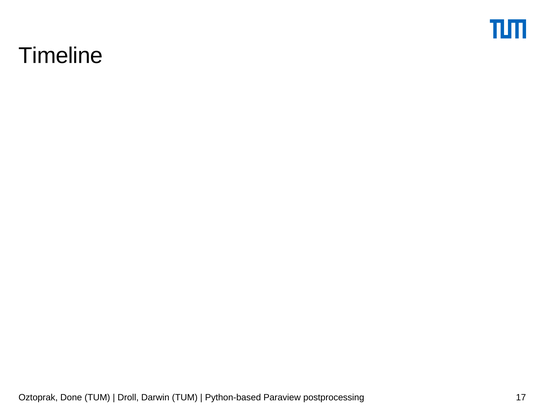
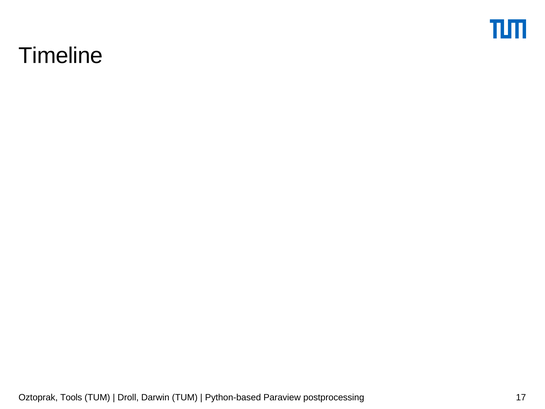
Done: Done -> Tools
